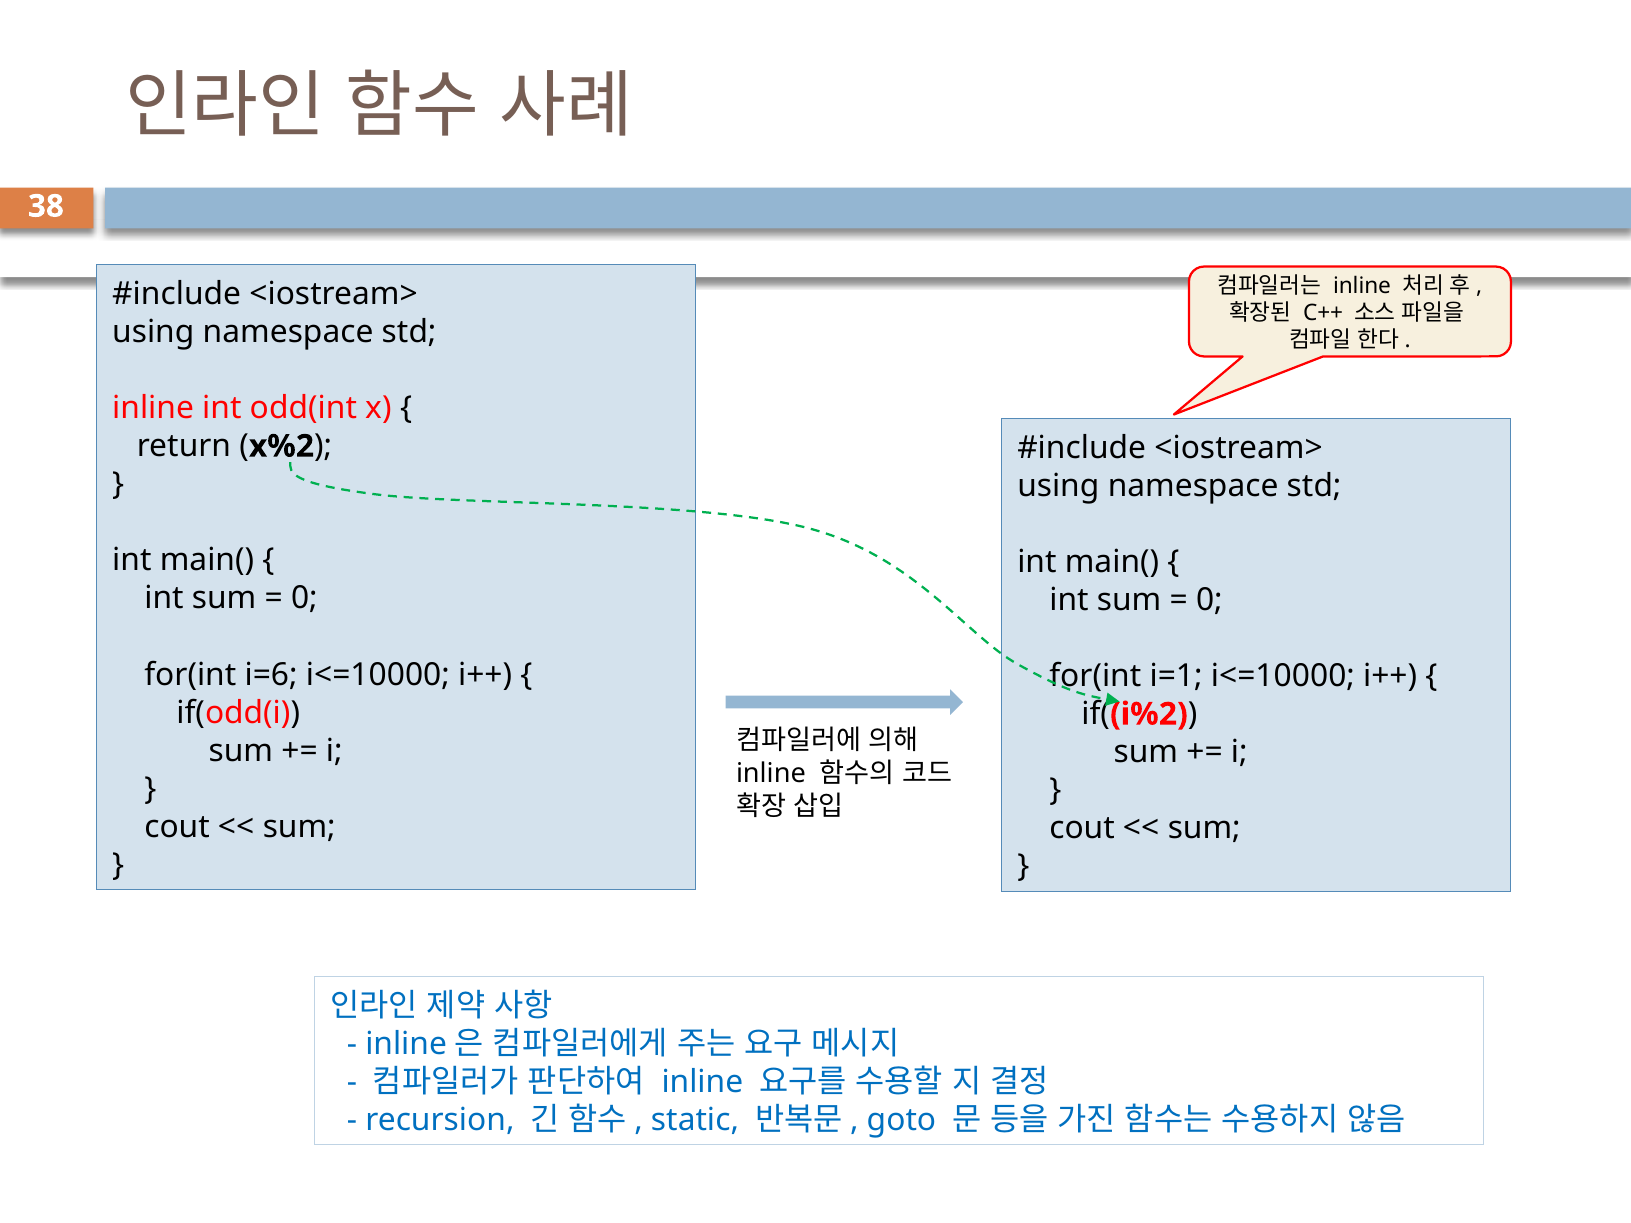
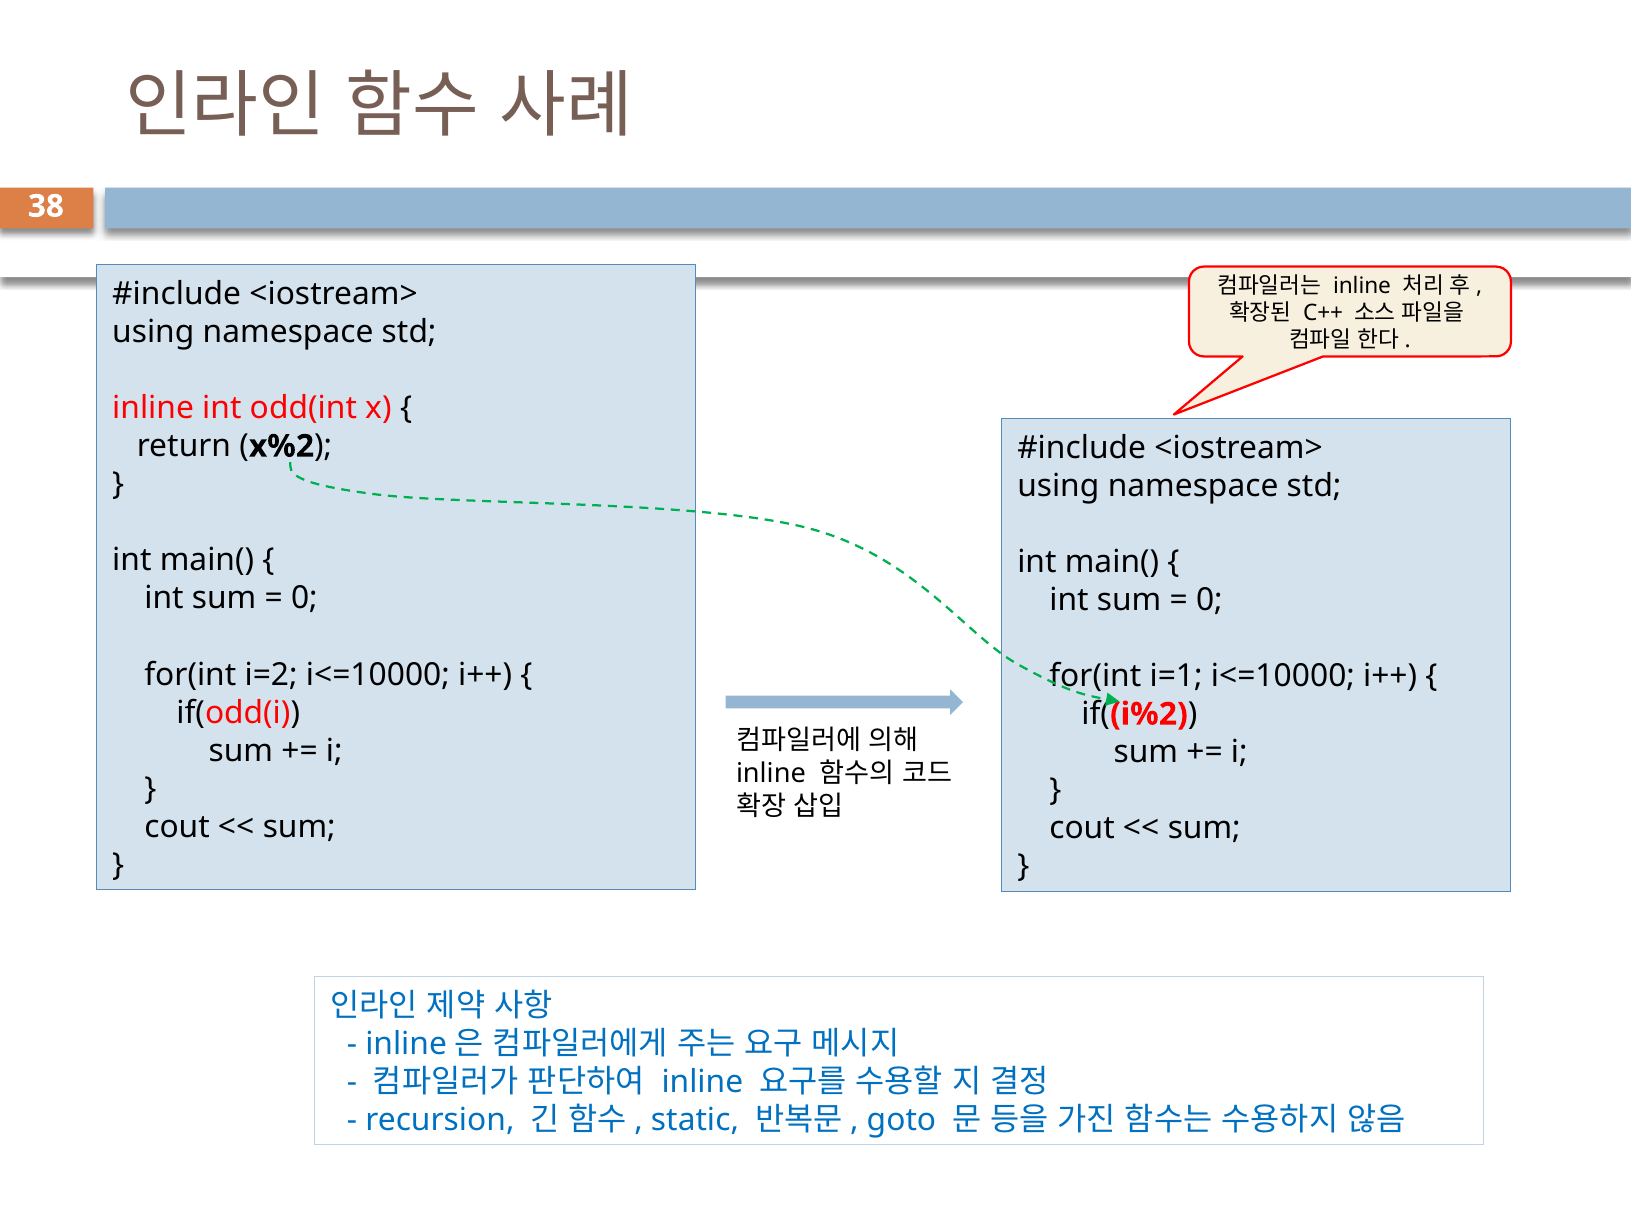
i=6: i=6 -> i=2
